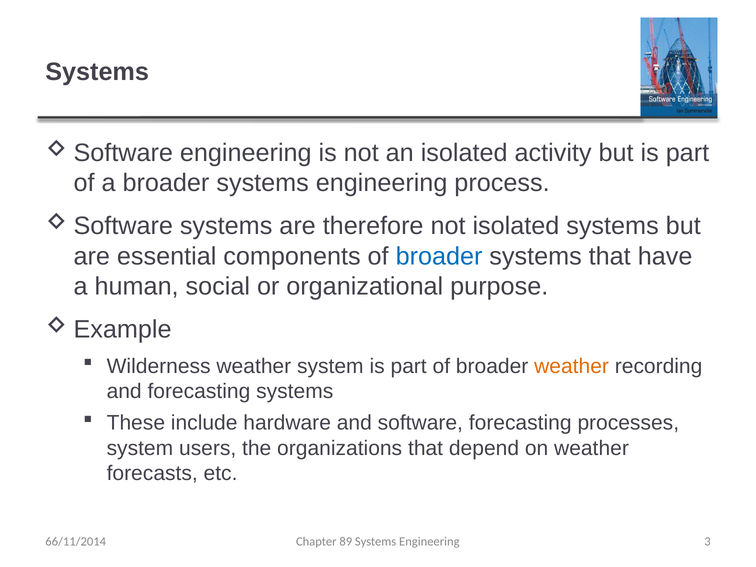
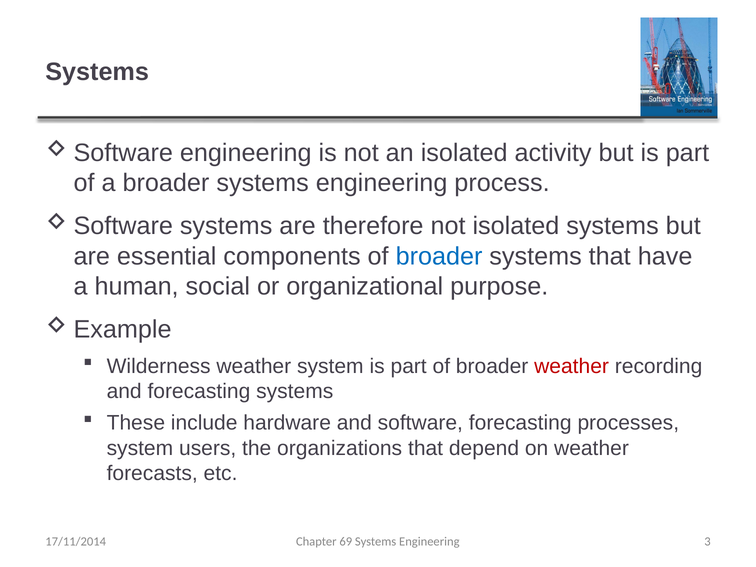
weather at (572, 366) colour: orange -> red
89: 89 -> 69
66/11/2014: 66/11/2014 -> 17/11/2014
